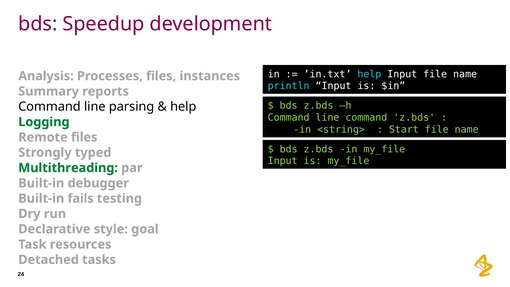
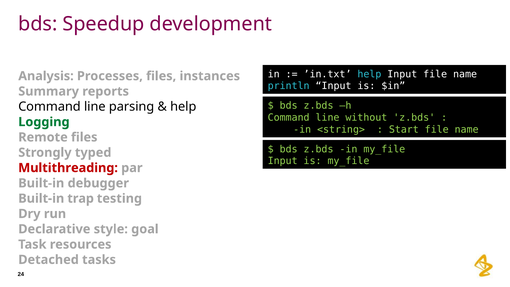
line command: command -> without
Multithreading colour: green -> red
fails: fails -> trap
